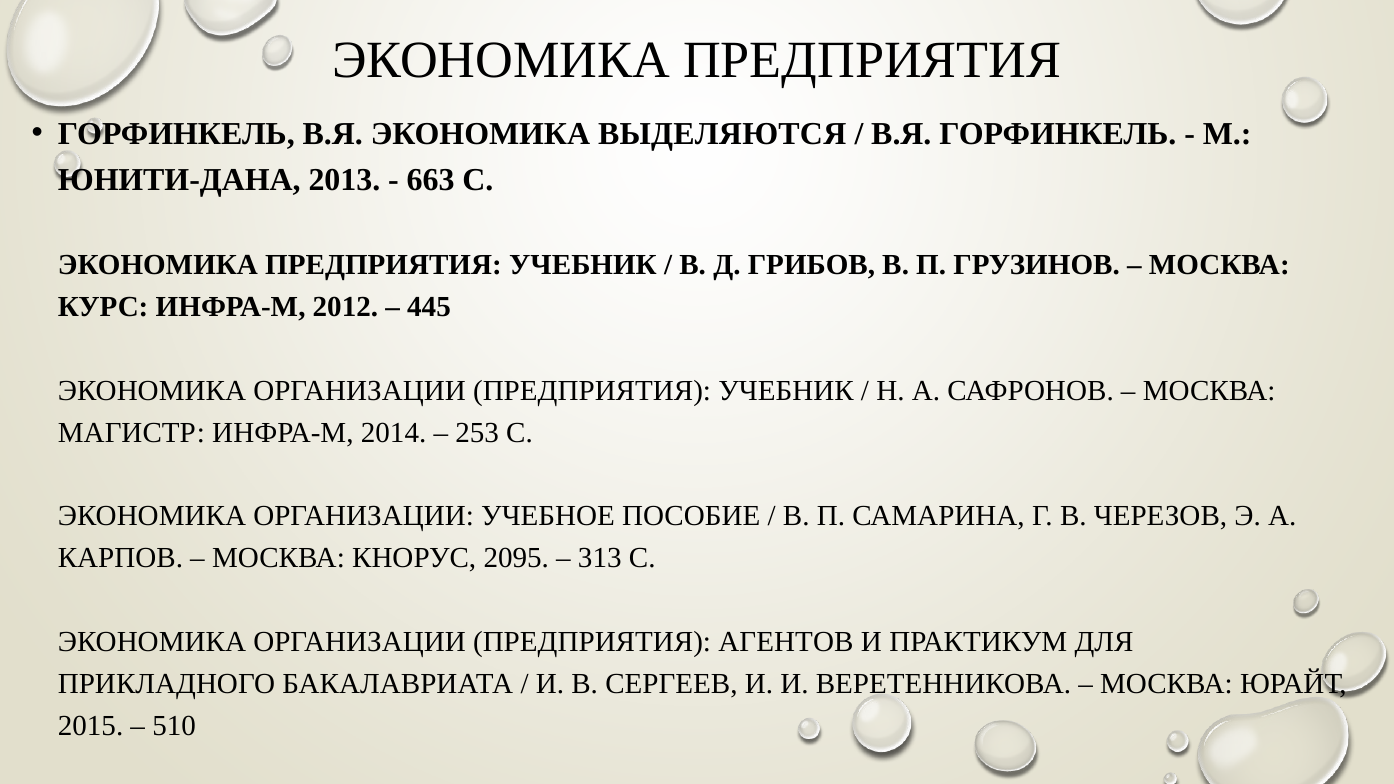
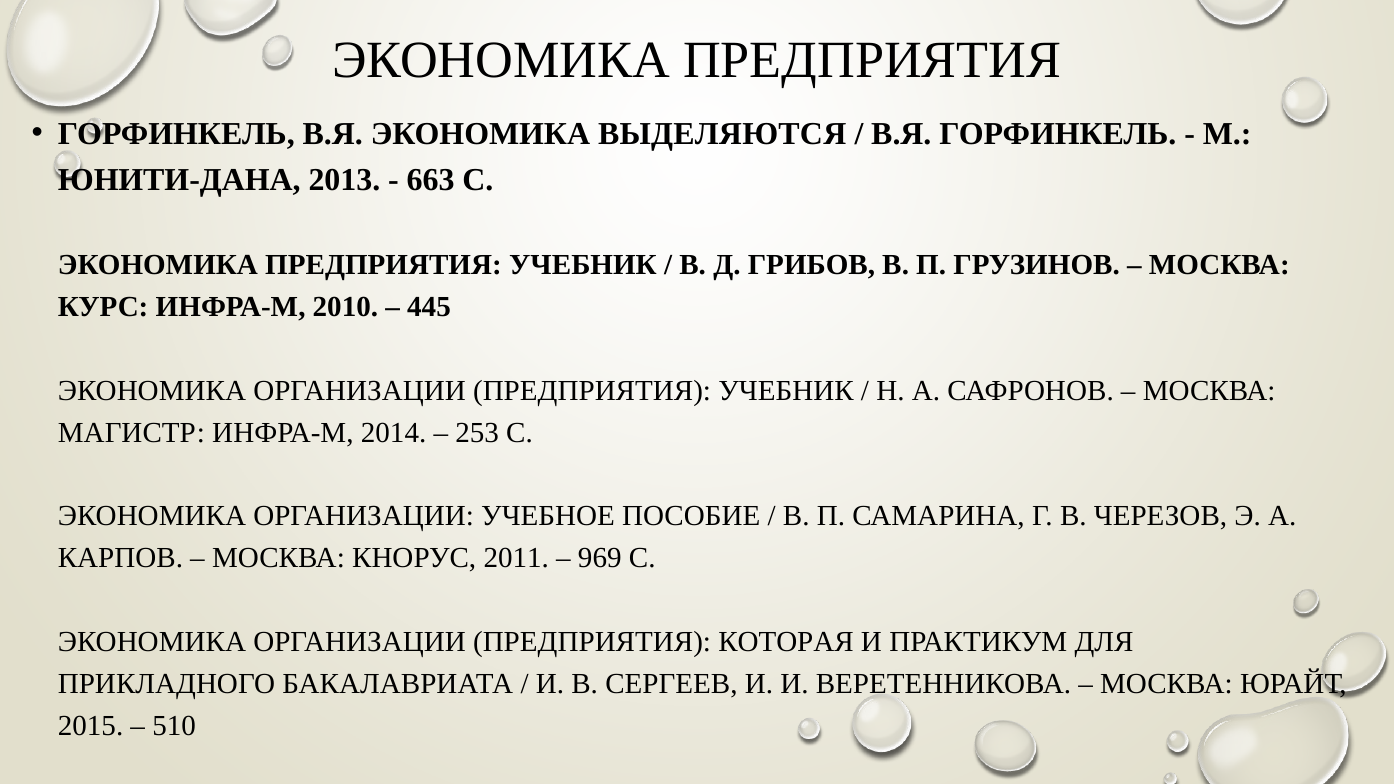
2012: 2012 -> 2010
2095: 2095 -> 2011
313: 313 -> 969
АГЕНТОВ: АГЕНТОВ -> КОТОРАЯ
